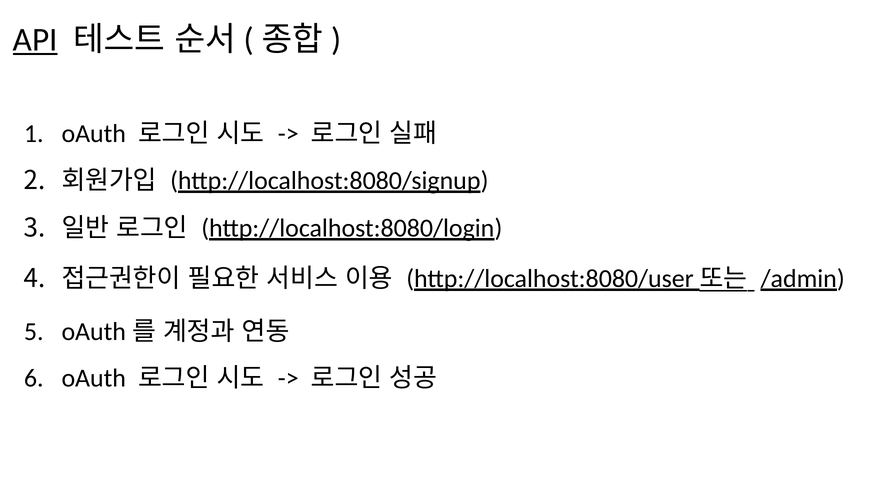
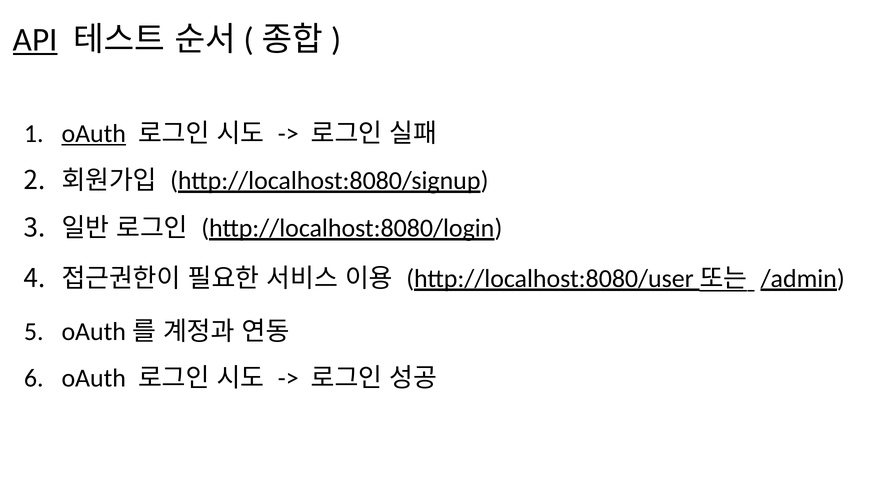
oAuth at (94, 134) underline: none -> present
